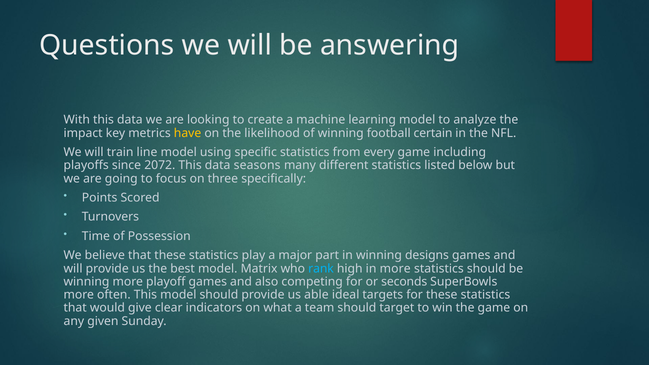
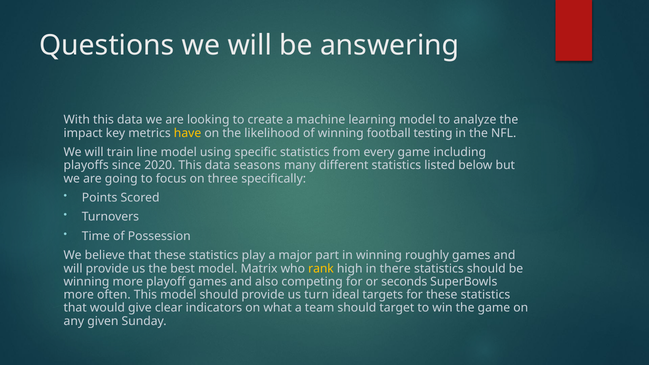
certain: certain -> testing
2072: 2072 -> 2020
designs: designs -> roughly
rank colour: light blue -> yellow
in more: more -> there
able: able -> turn
